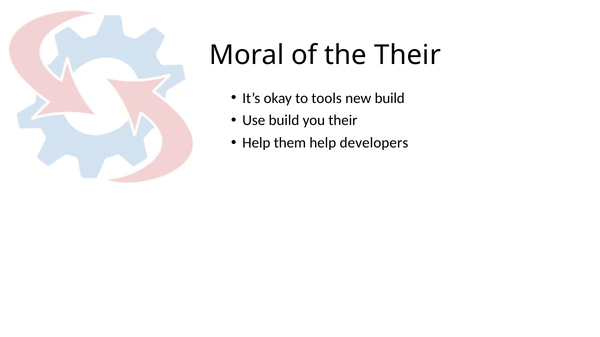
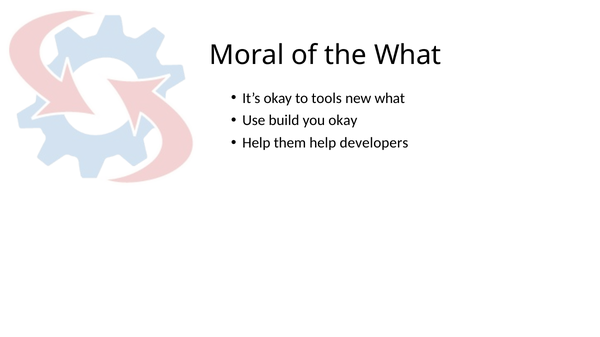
the Their: Their -> What
new build: build -> what
you their: their -> okay
